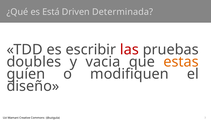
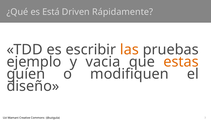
Determinada: Determinada -> Rápidamente
las colour: red -> orange
doubles: doubles -> ejemplo
